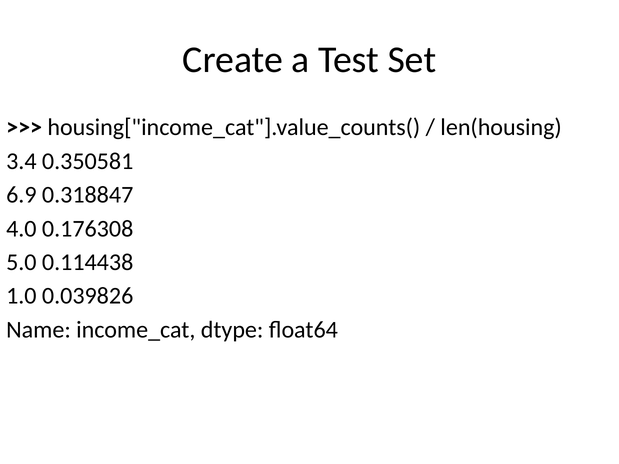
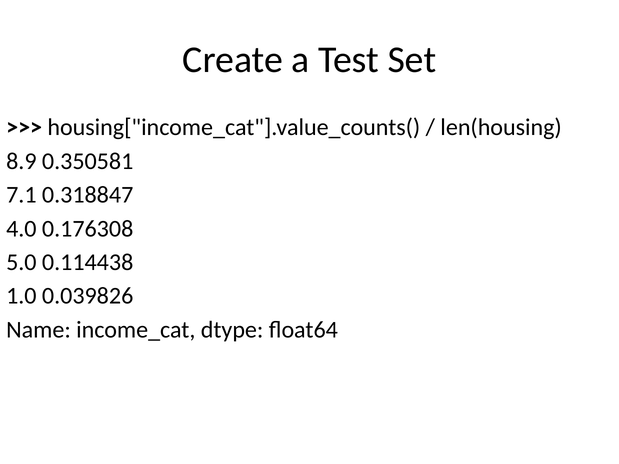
3.4: 3.4 -> 8.9
6.9: 6.9 -> 7.1
